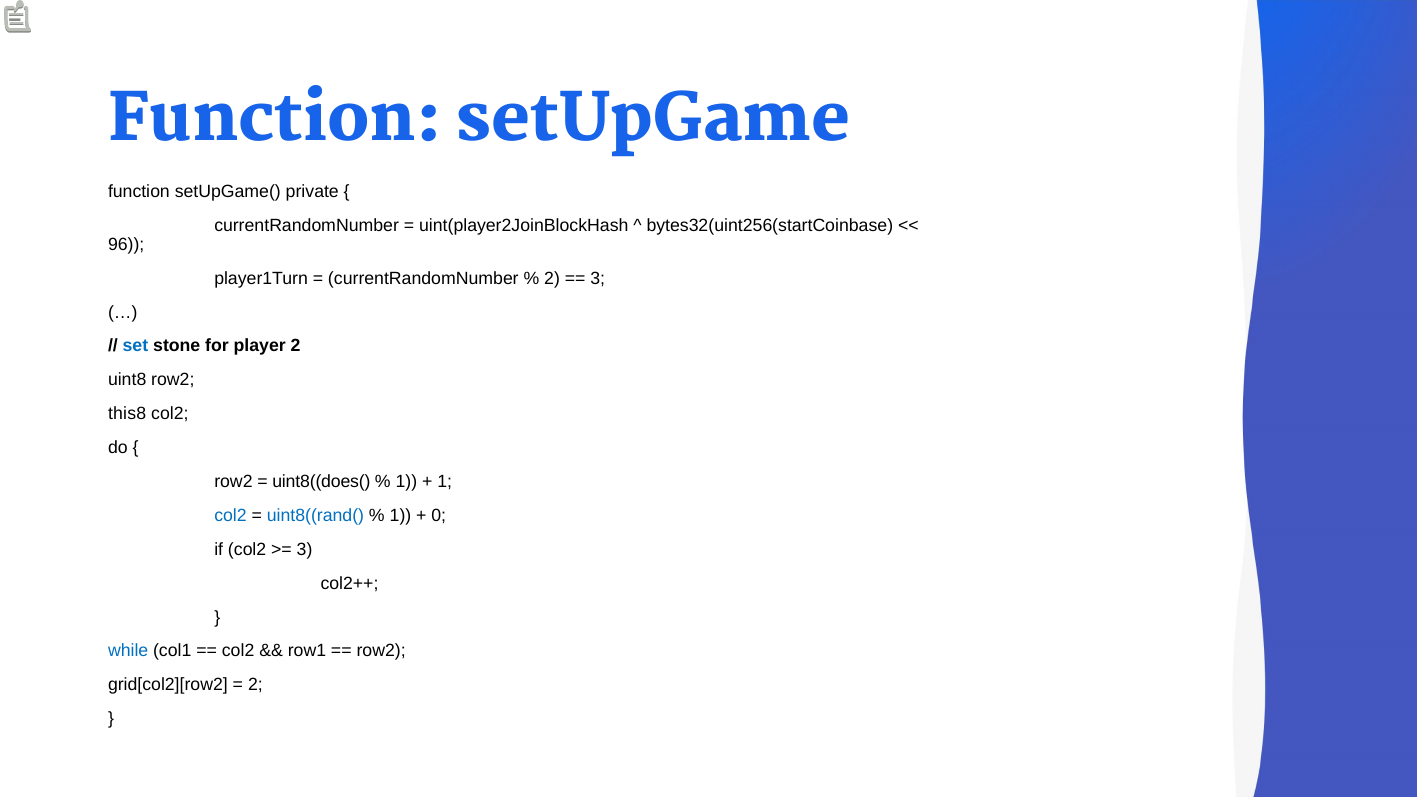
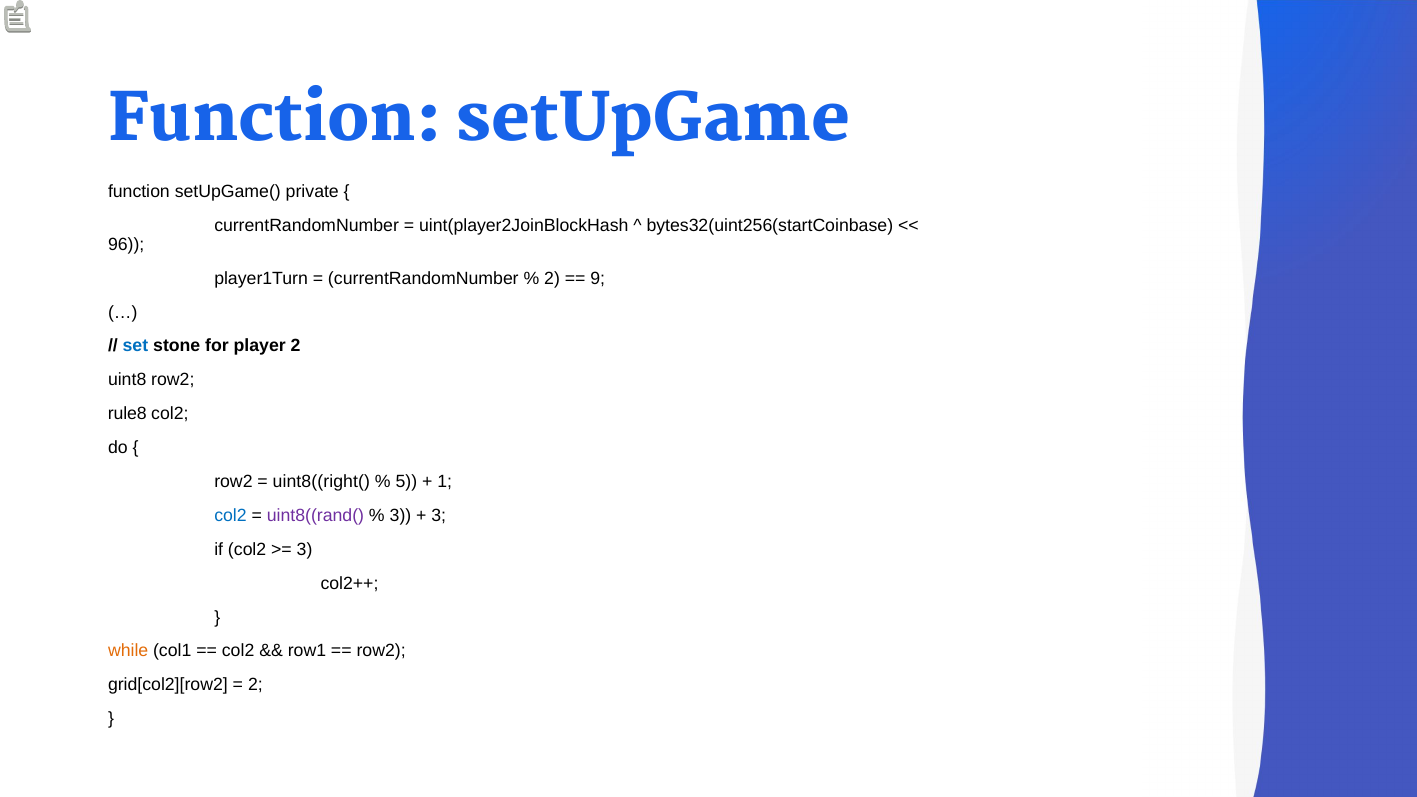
3 at (598, 278): 3 -> 9
this8: this8 -> rule8
uint8((does(: uint8((does( -> uint8((right(
1 at (406, 482): 1 -> 5
uint8((rand( colour: blue -> purple
1 at (400, 516): 1 -> 3
0 at (439, 516): 0 -> 3
while colour: blue -> orange
